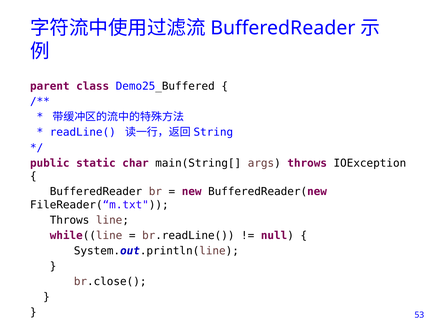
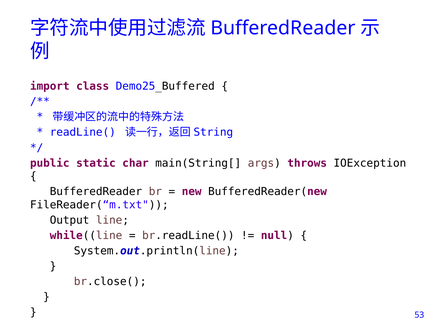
parent: parent -> import
Throws at (70, 220): Throws -> Output
